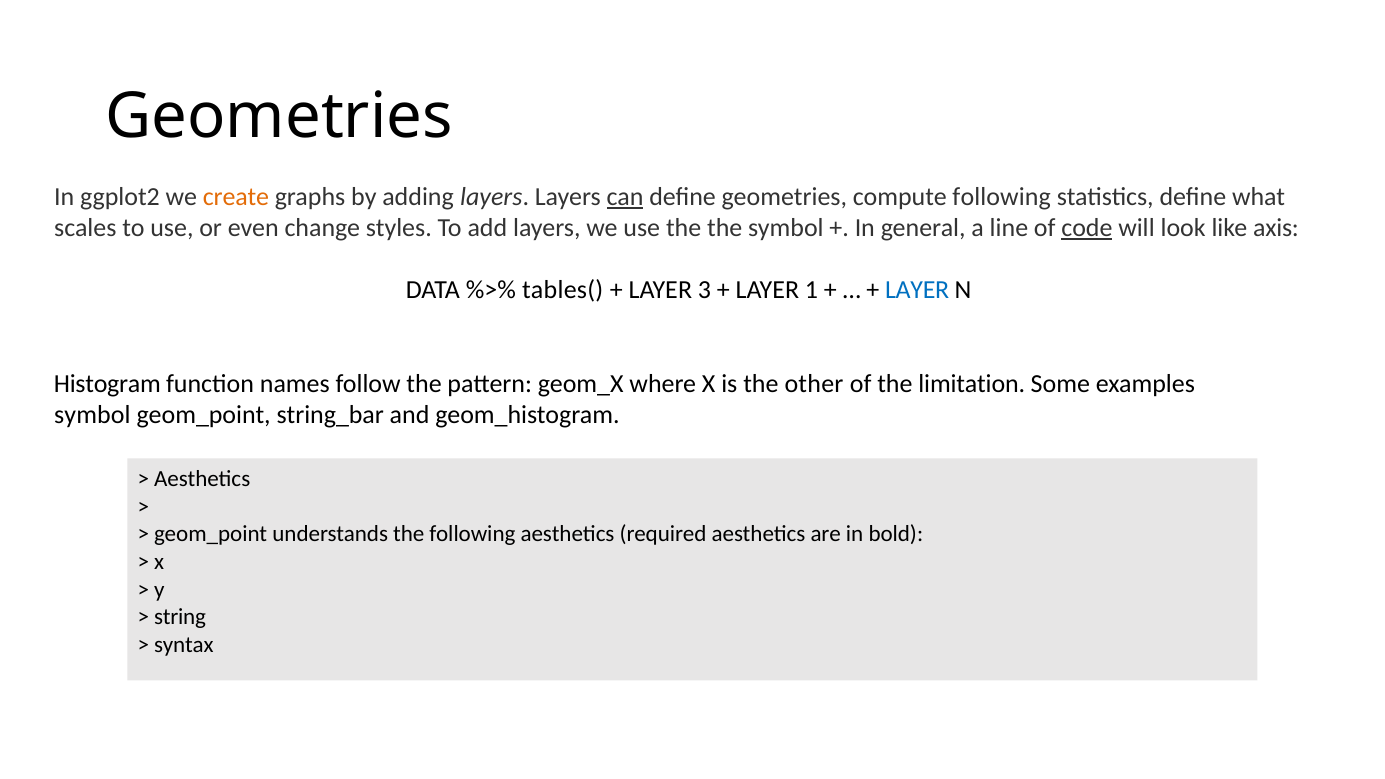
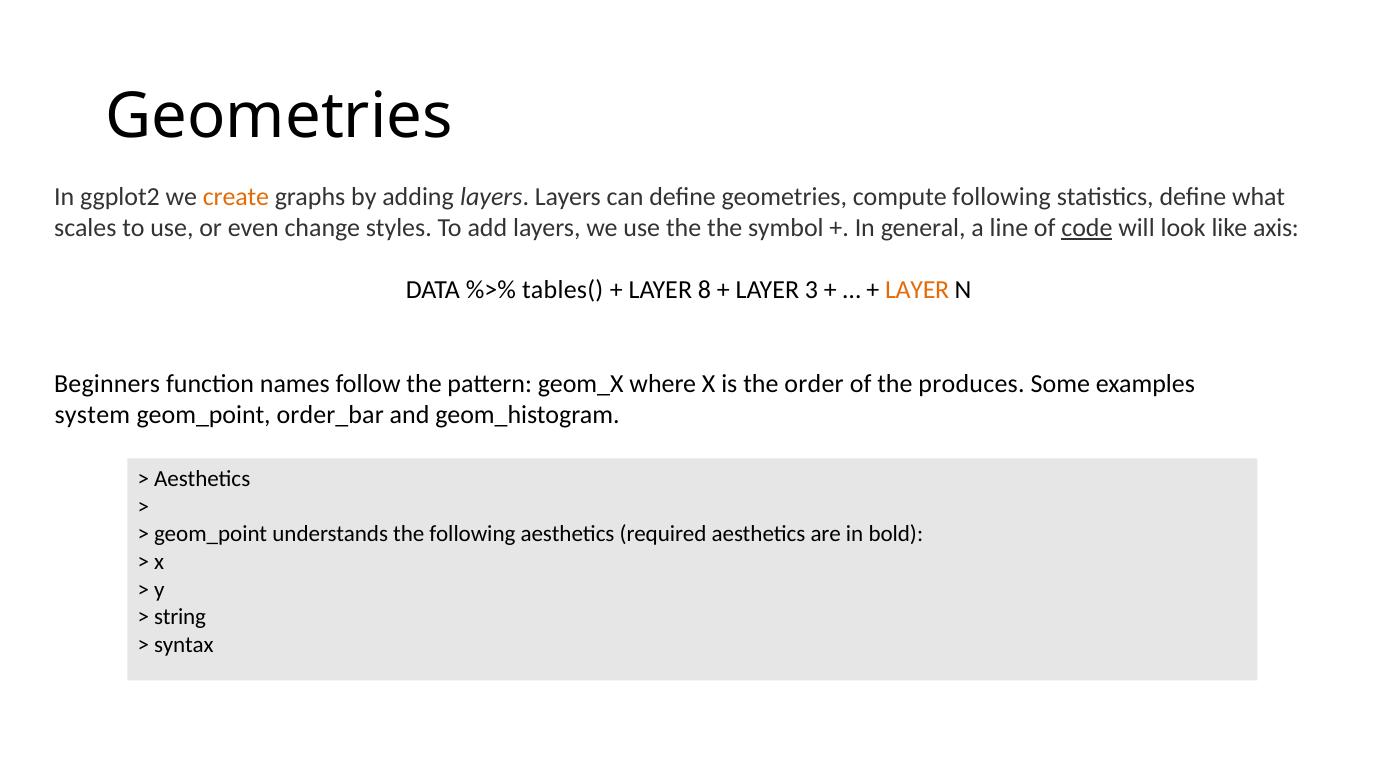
can underline: present -> none
3: 3 -> 8
1: 1 -> 3
LAYER at (917, 290) colour: blue -> orange
Histogram: Histogram -> Beginners
other: other -> order
limitation: limitation -> produces
symbol at (92, 415): symbol -> system
string_bar: string_bar -> order_bar
